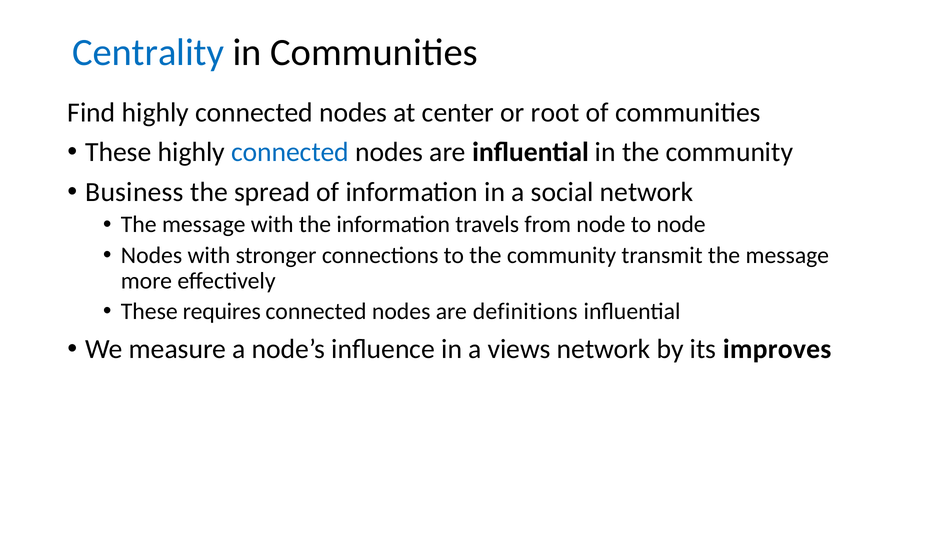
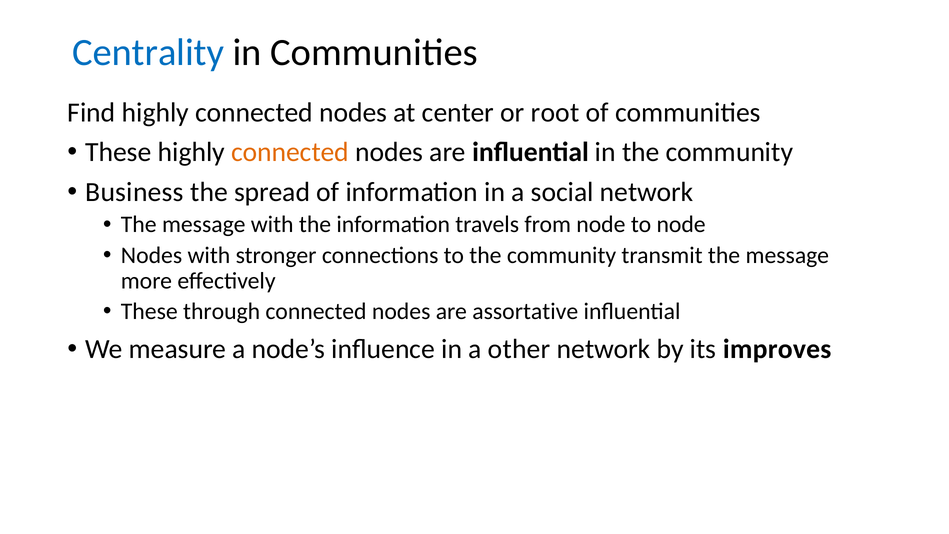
connected at (290, 152) colour: blue -> orange
requires: requires -> through
definitions: definitions -> assortative
views: views -> other
